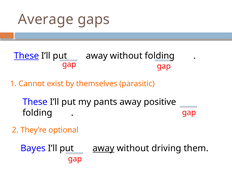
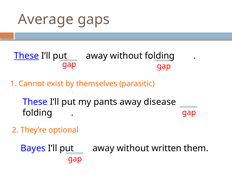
positive: positive -> disease
away at (103, 148) underline: present -> none
driving: driving -> written
